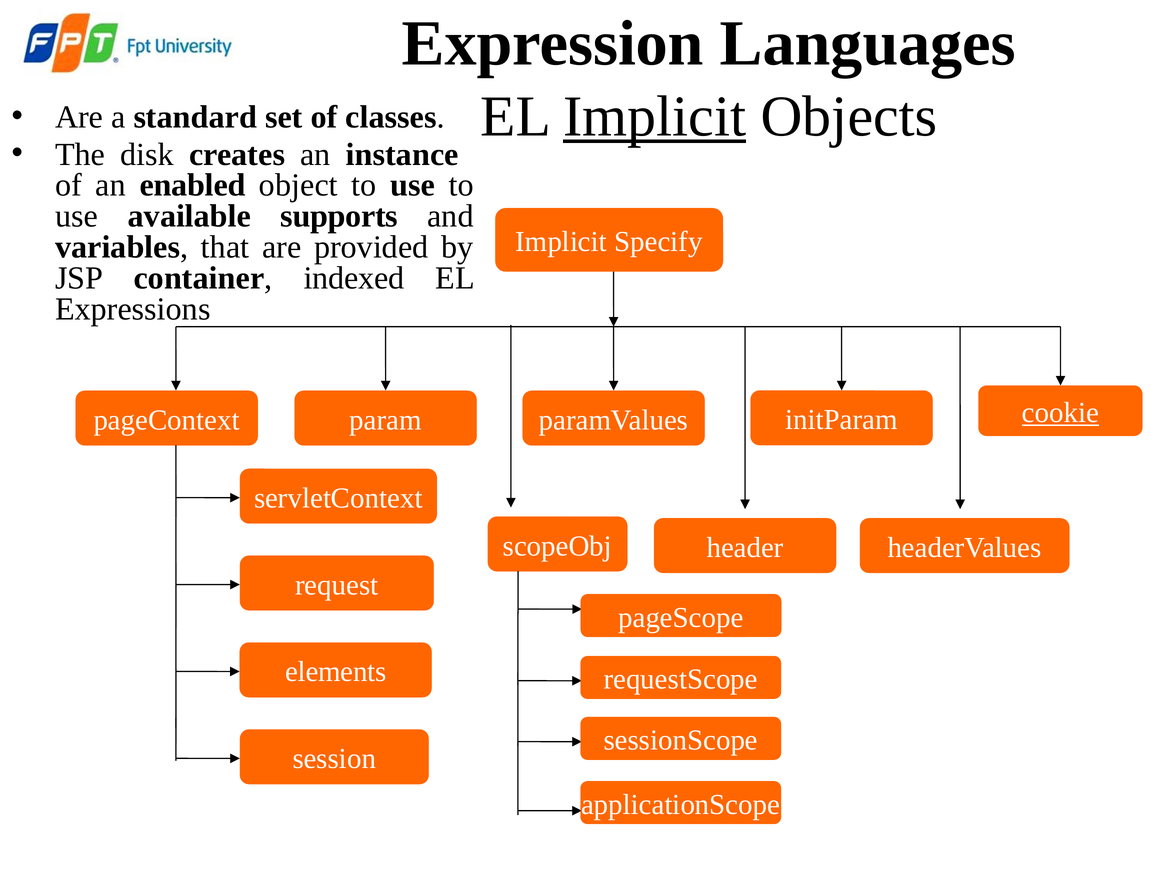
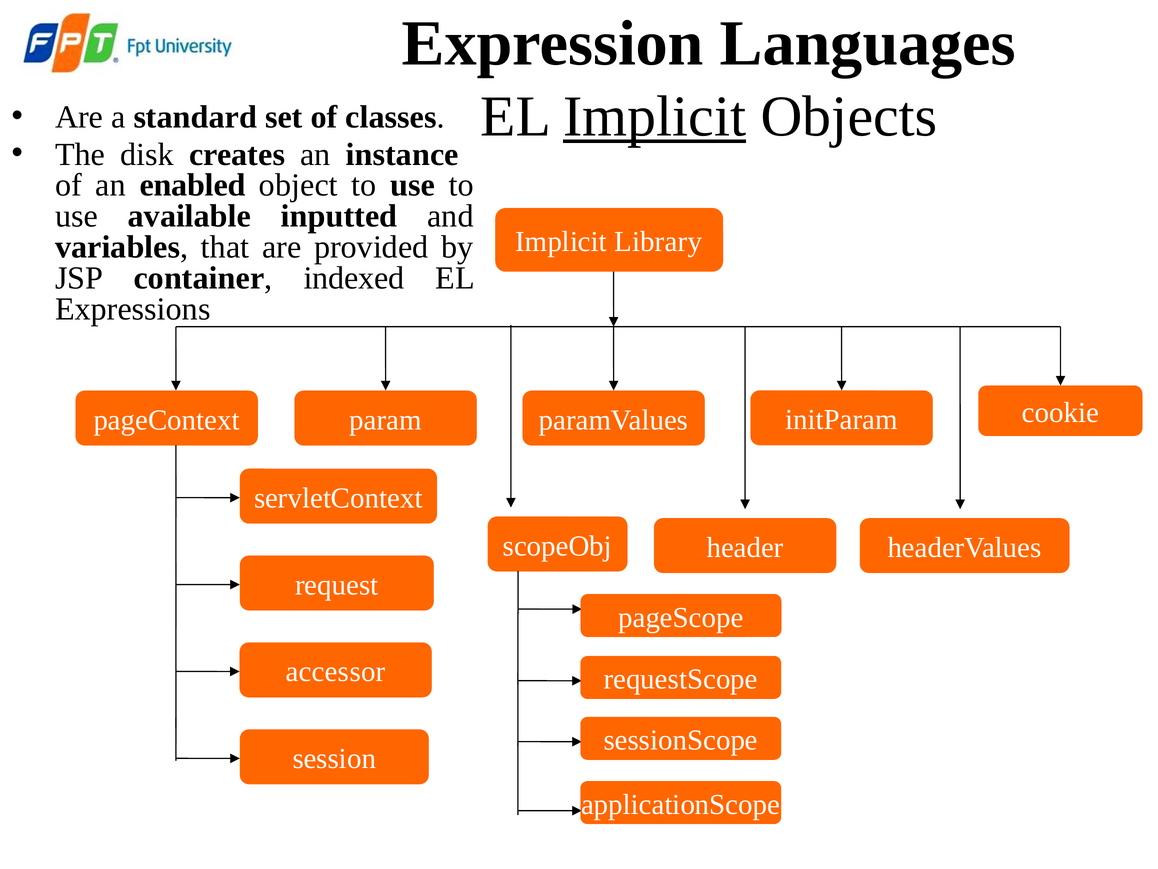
supports: supports -> inputted
Specify: Specify -> Library
cookie underline: present -> none
elements: elements -> accessor
